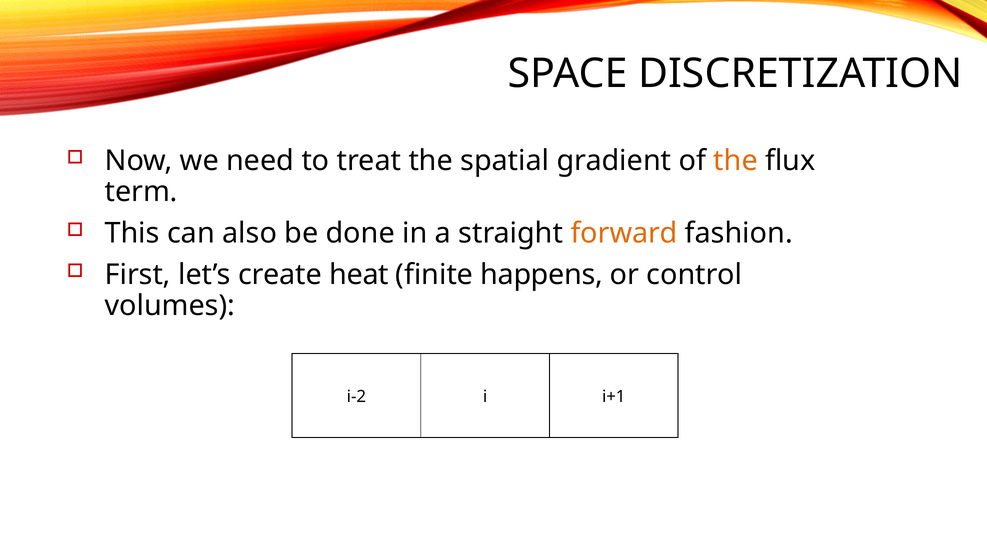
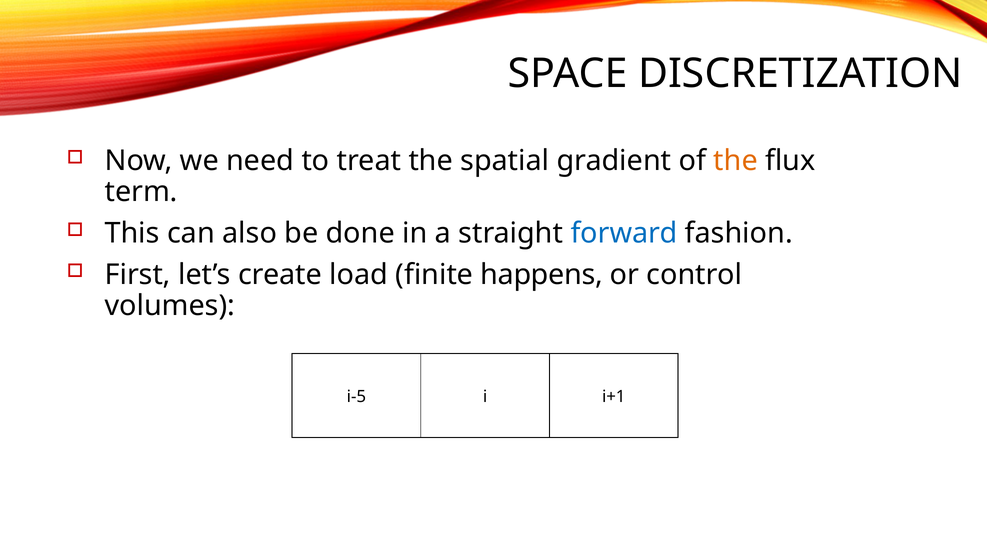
forward colour: orange -> blue
heat: heat -> load
i-2: i-2 -> i-5
